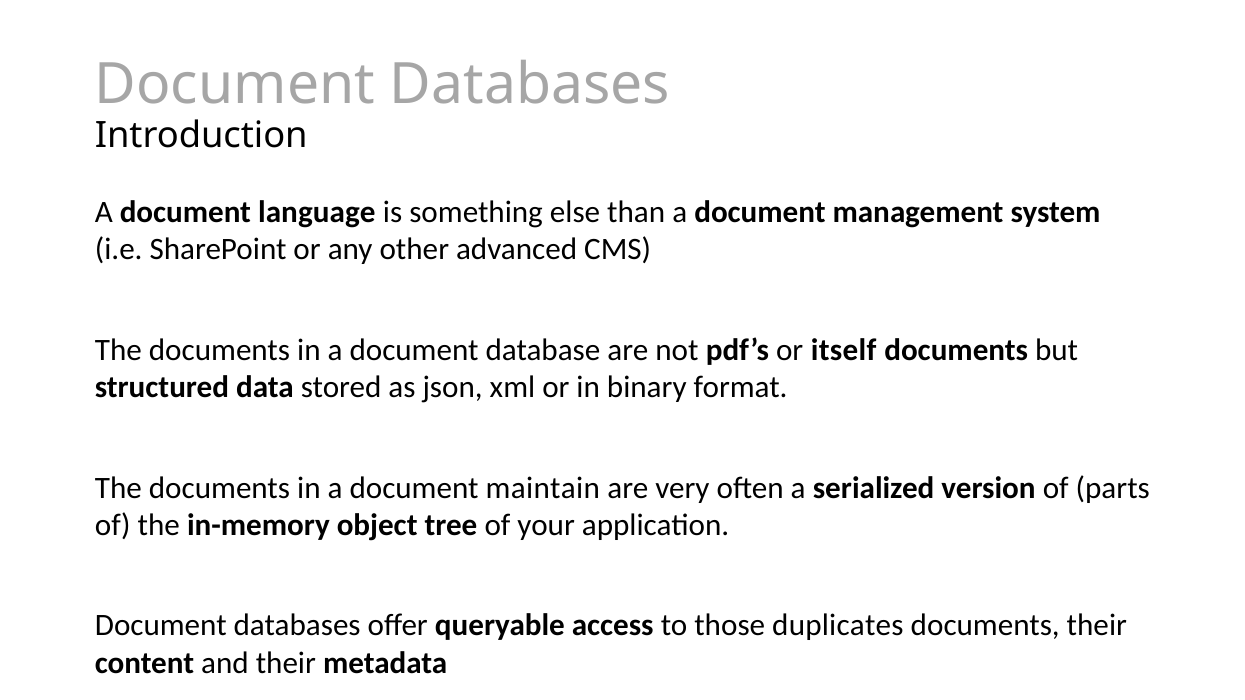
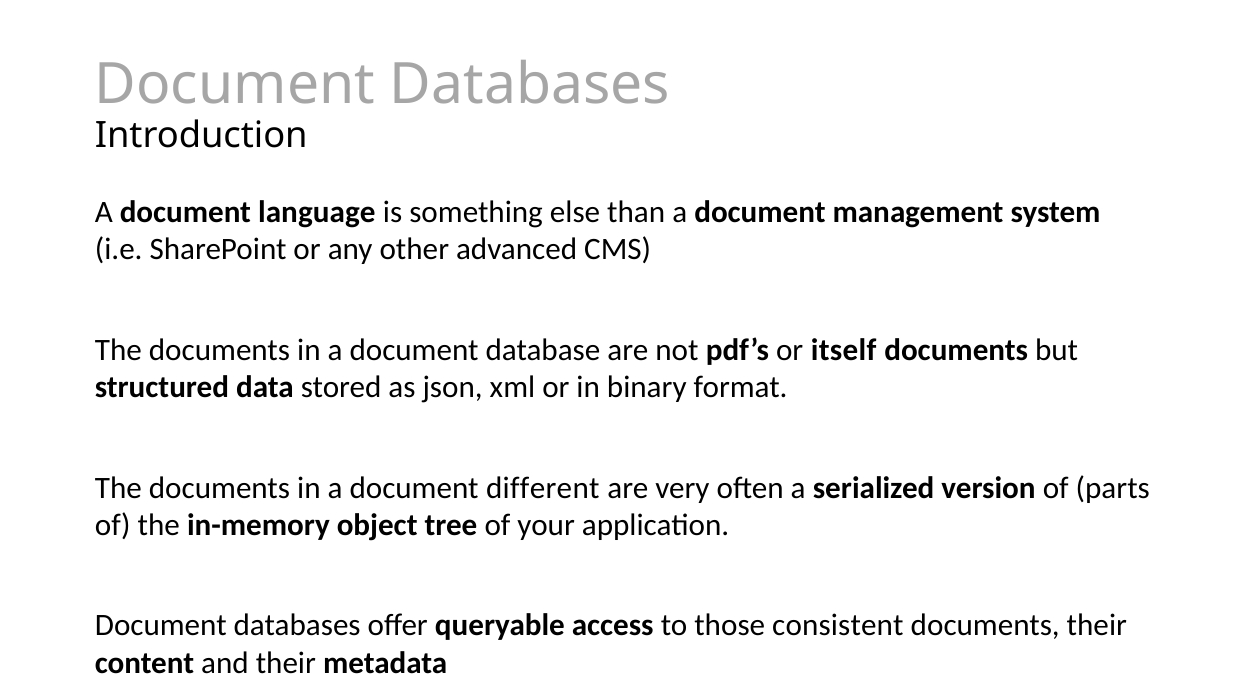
maintain: maintain -> different
duplicates: duplicates -> consistent
